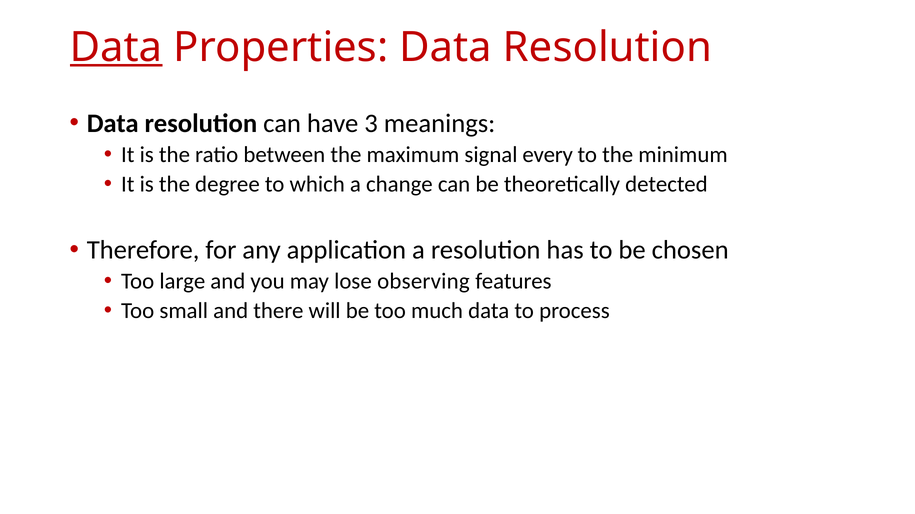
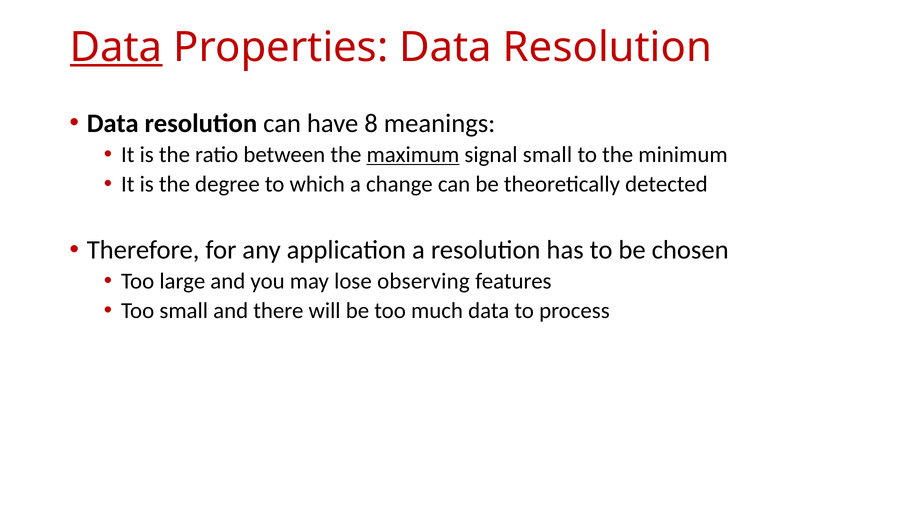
3: 3 -> 8
maximum underline: none -> present
signal every: every -> small
